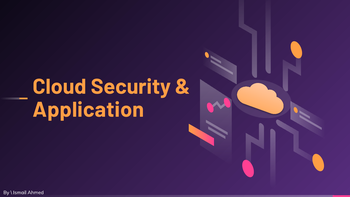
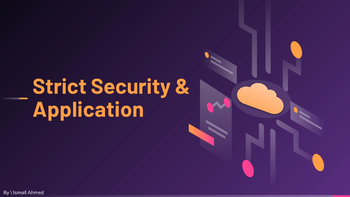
Cloud: Cloud -> Strict
